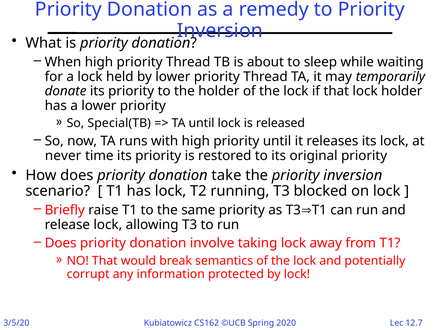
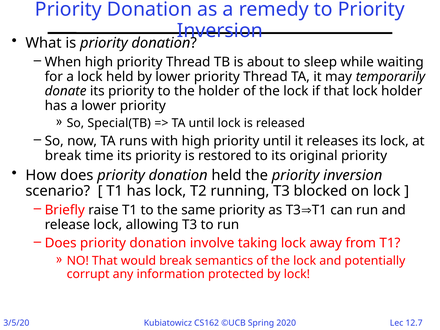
never at (63, 156): never -> break
donation take: take -> held
